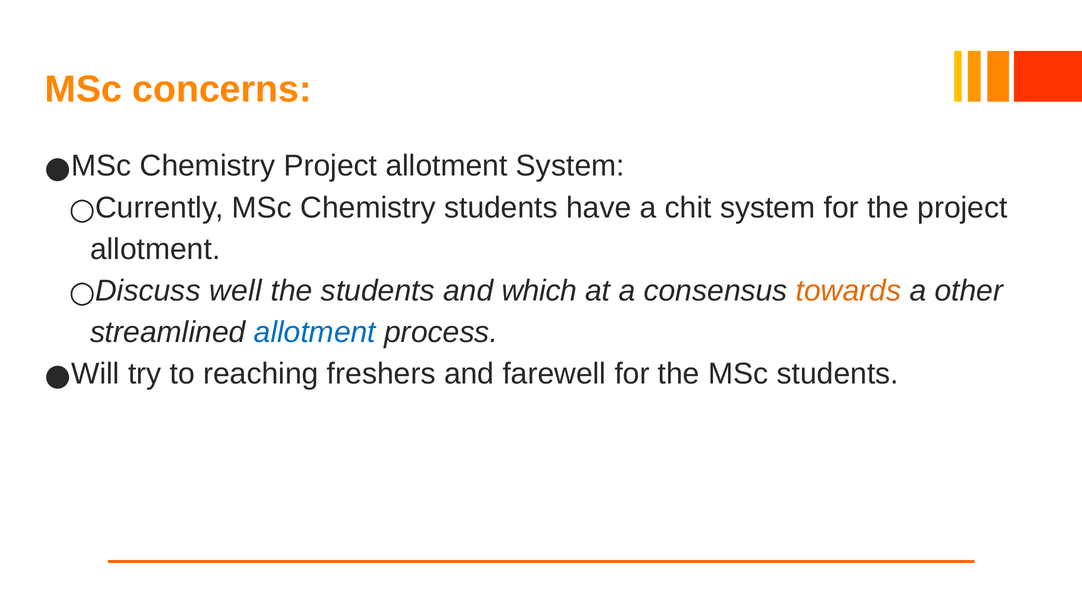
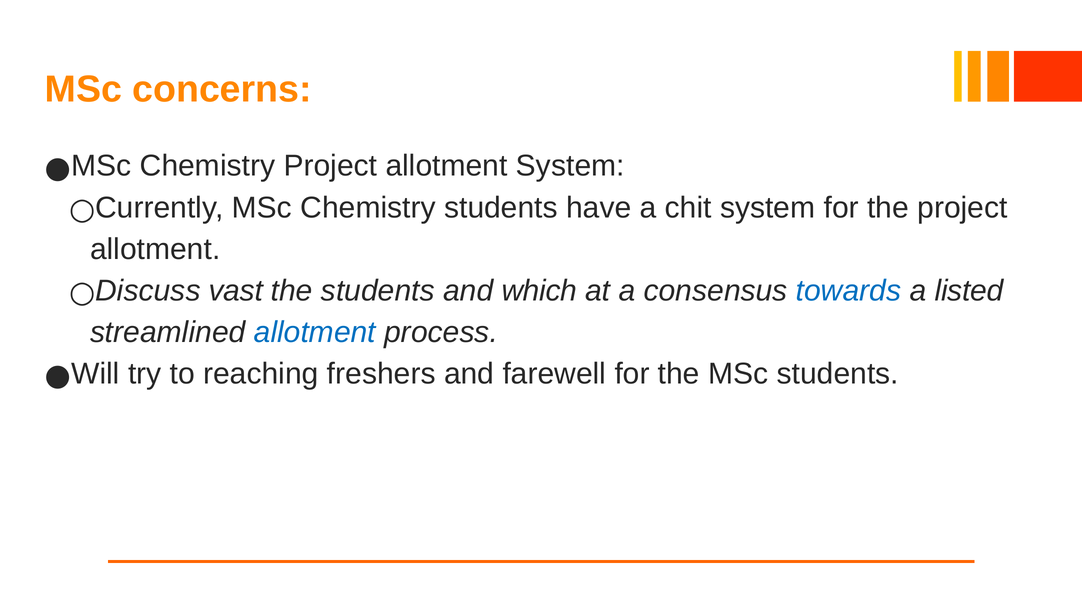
well: well -> vast
towards colour: orange -> blue
other: other -> listed
